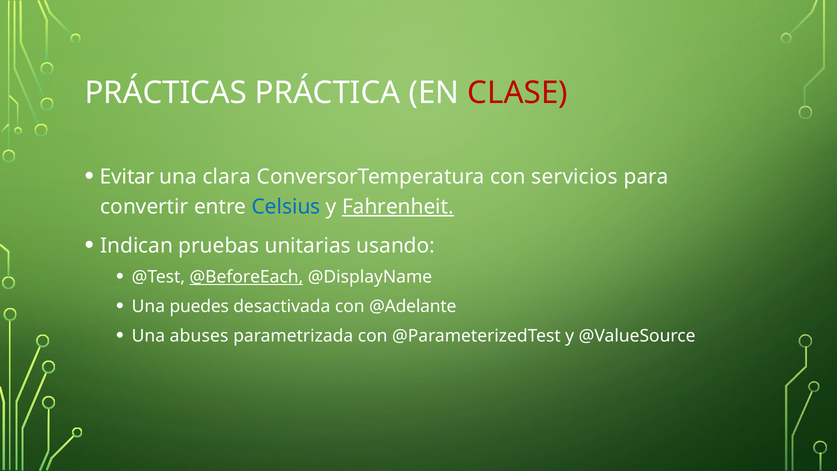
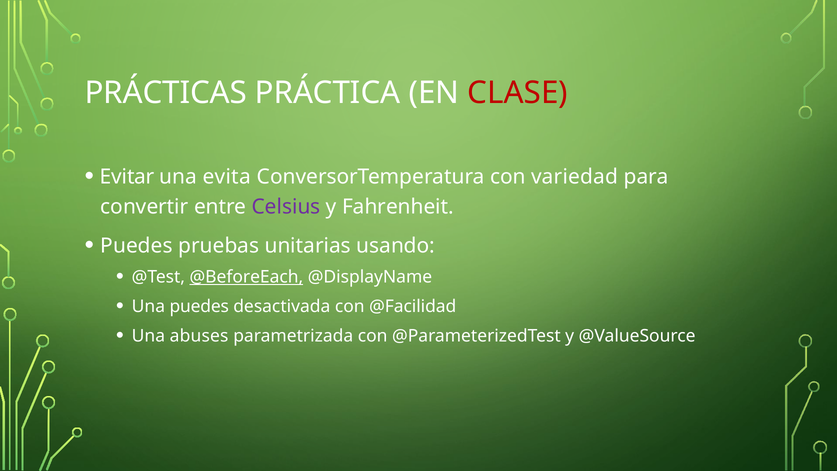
clara: clara -> evita
servicios: servicios -> variedad
Celsius colour: blue -> purple
Fahrenheit underline: present -> none
Indican at (137, 246): Indican -> Puedes
@Adelante: @Adelante -> @Facilidad
